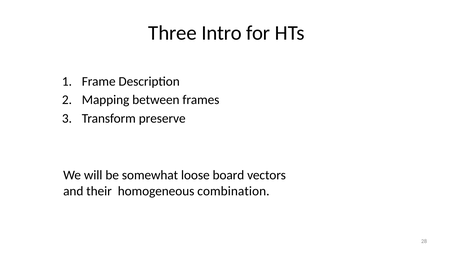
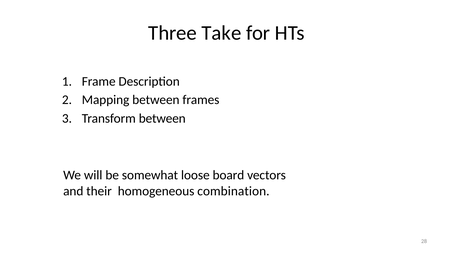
Intro: Intro -> Take
Transform preserve: preserve -> between
